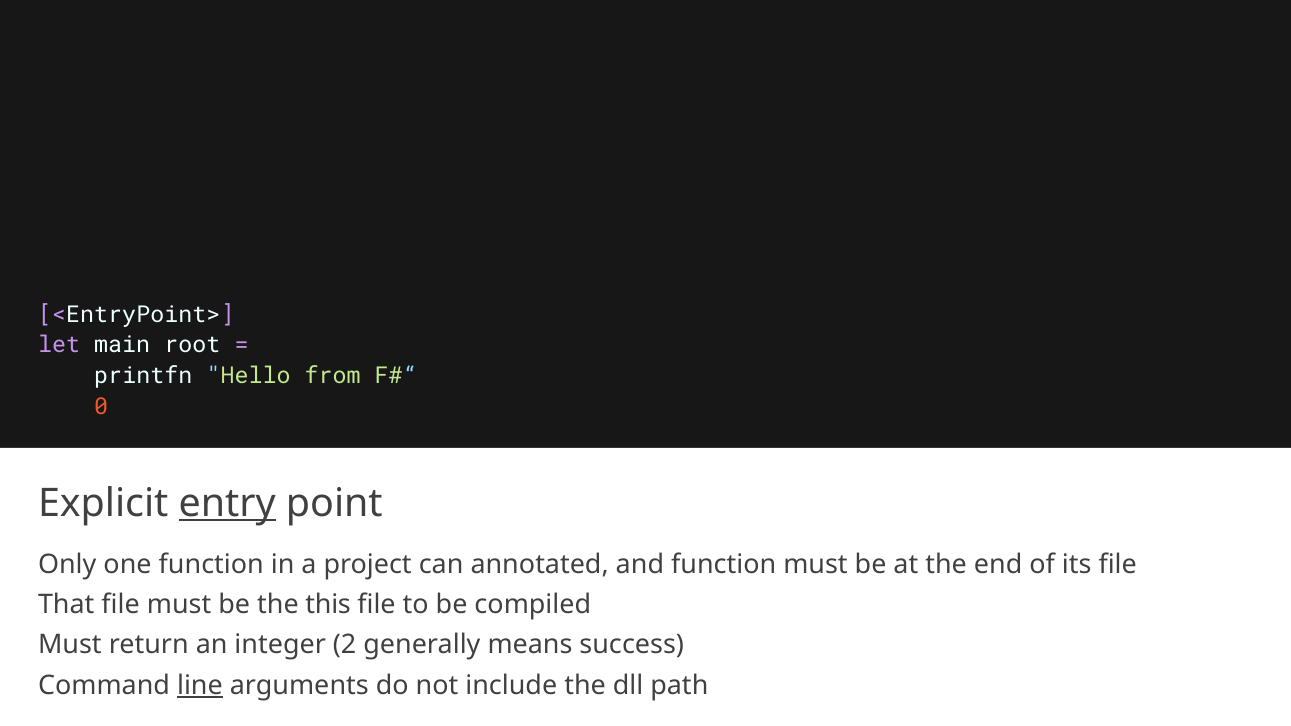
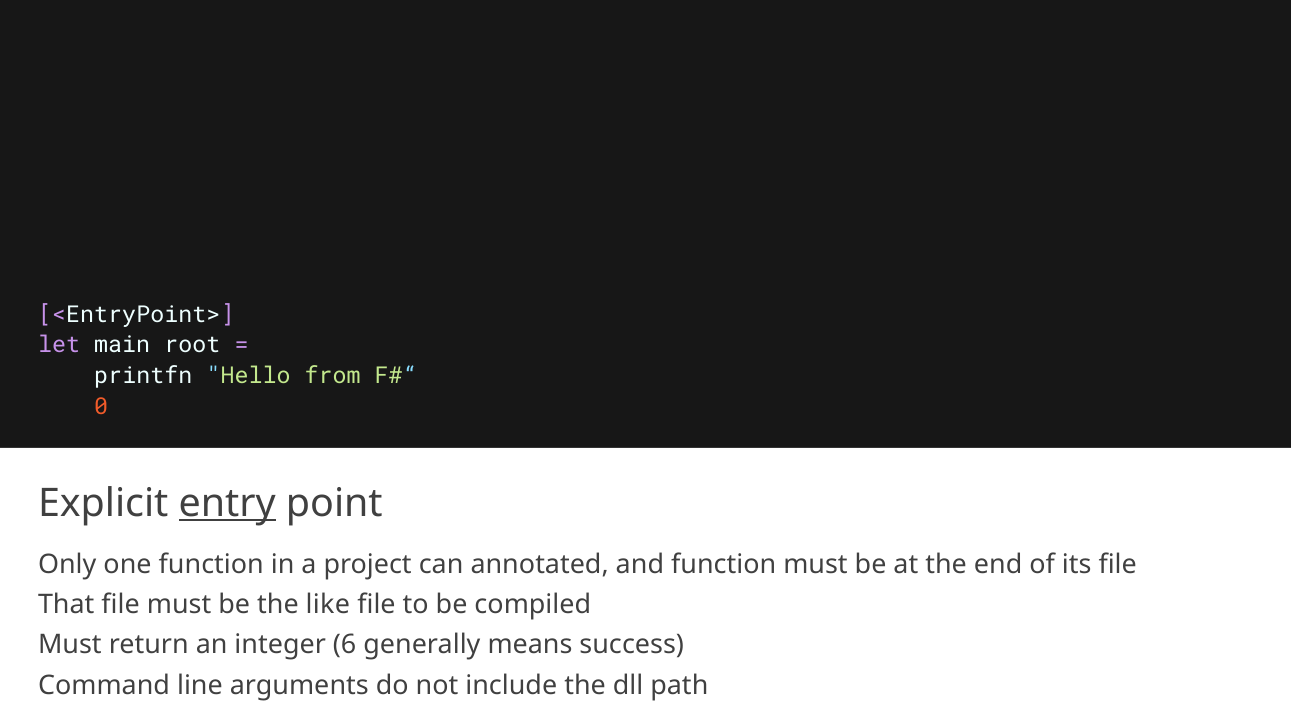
this: this -> like
2: 2 -> 6
line underline: present -> none
